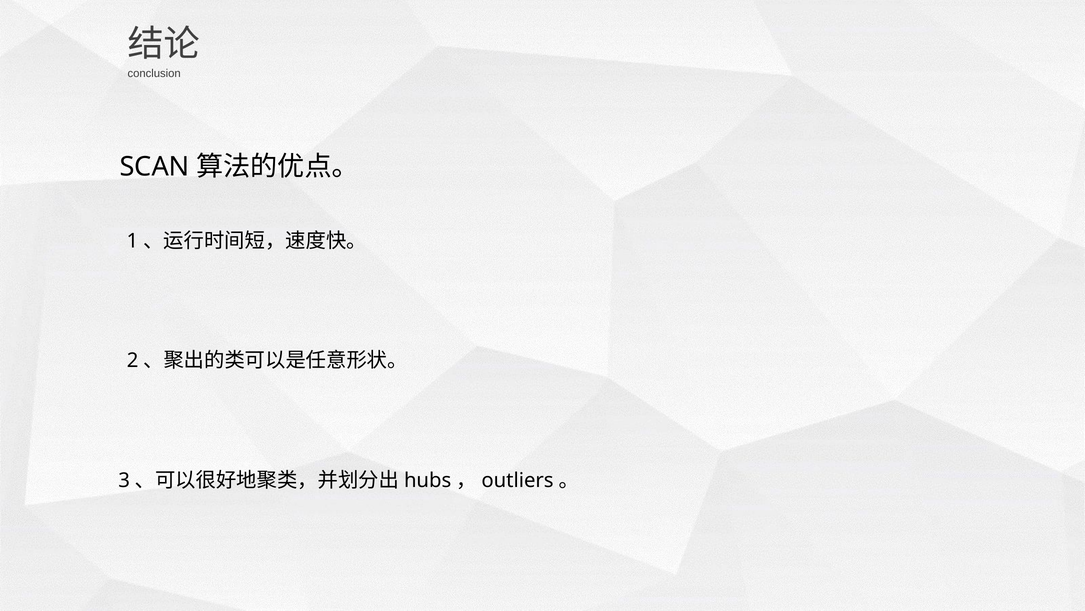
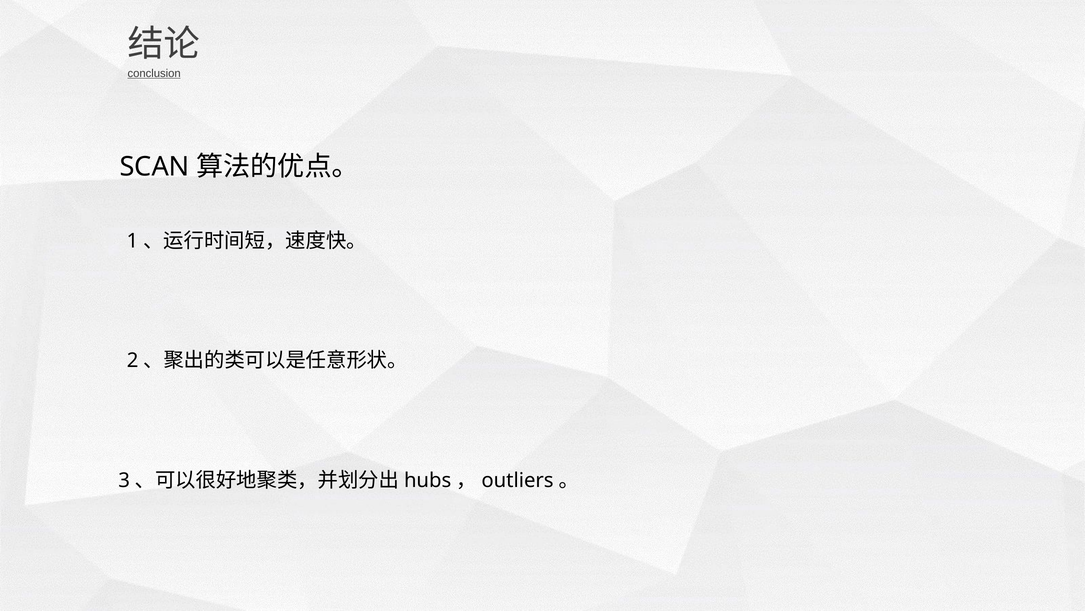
conclusion underline: none -> present
